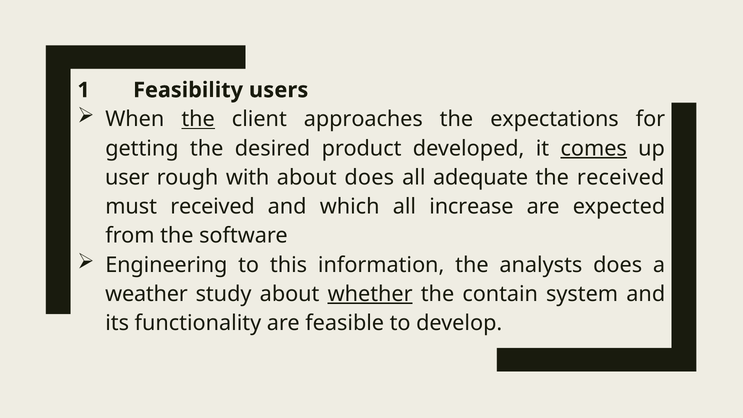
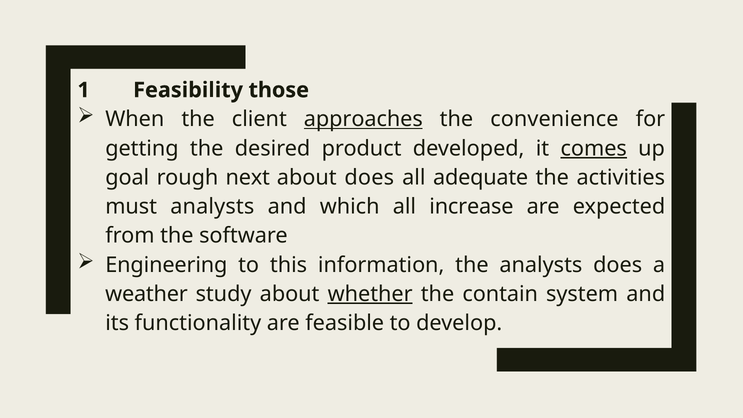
users: users -> those
the at (198, 119) underline: present -> none
approaches underline: none -> present
expectations: expectations -> convenience
user: user -> goal
with: with -> next
the received: received -> activities
must received: received -> analysts
